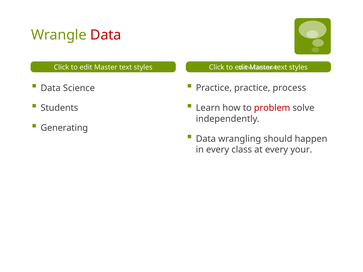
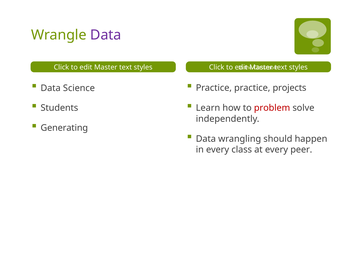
Data at (106, 35) colour: red -> purple
process: process -> projects
your: your -> peer
